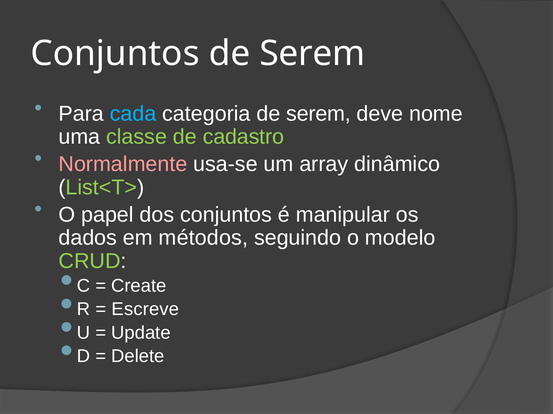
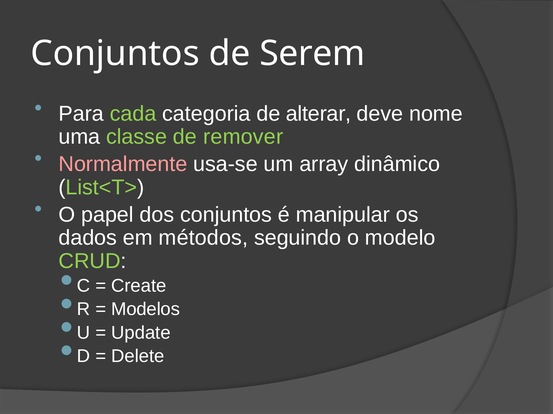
cada colour: light blue -> light green
categoria de serem: serem -> alterar
cadastro: cadastro -> remover
Escreve: Escreve -> Modelos
